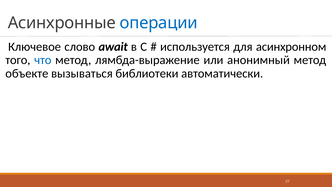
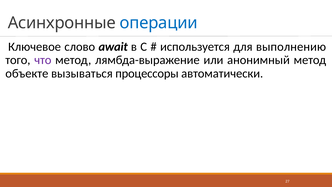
асинхронном: асинхронном -> выполнению
что colour: blue -> purple
библиотеки: библиотеки -> процессоры
